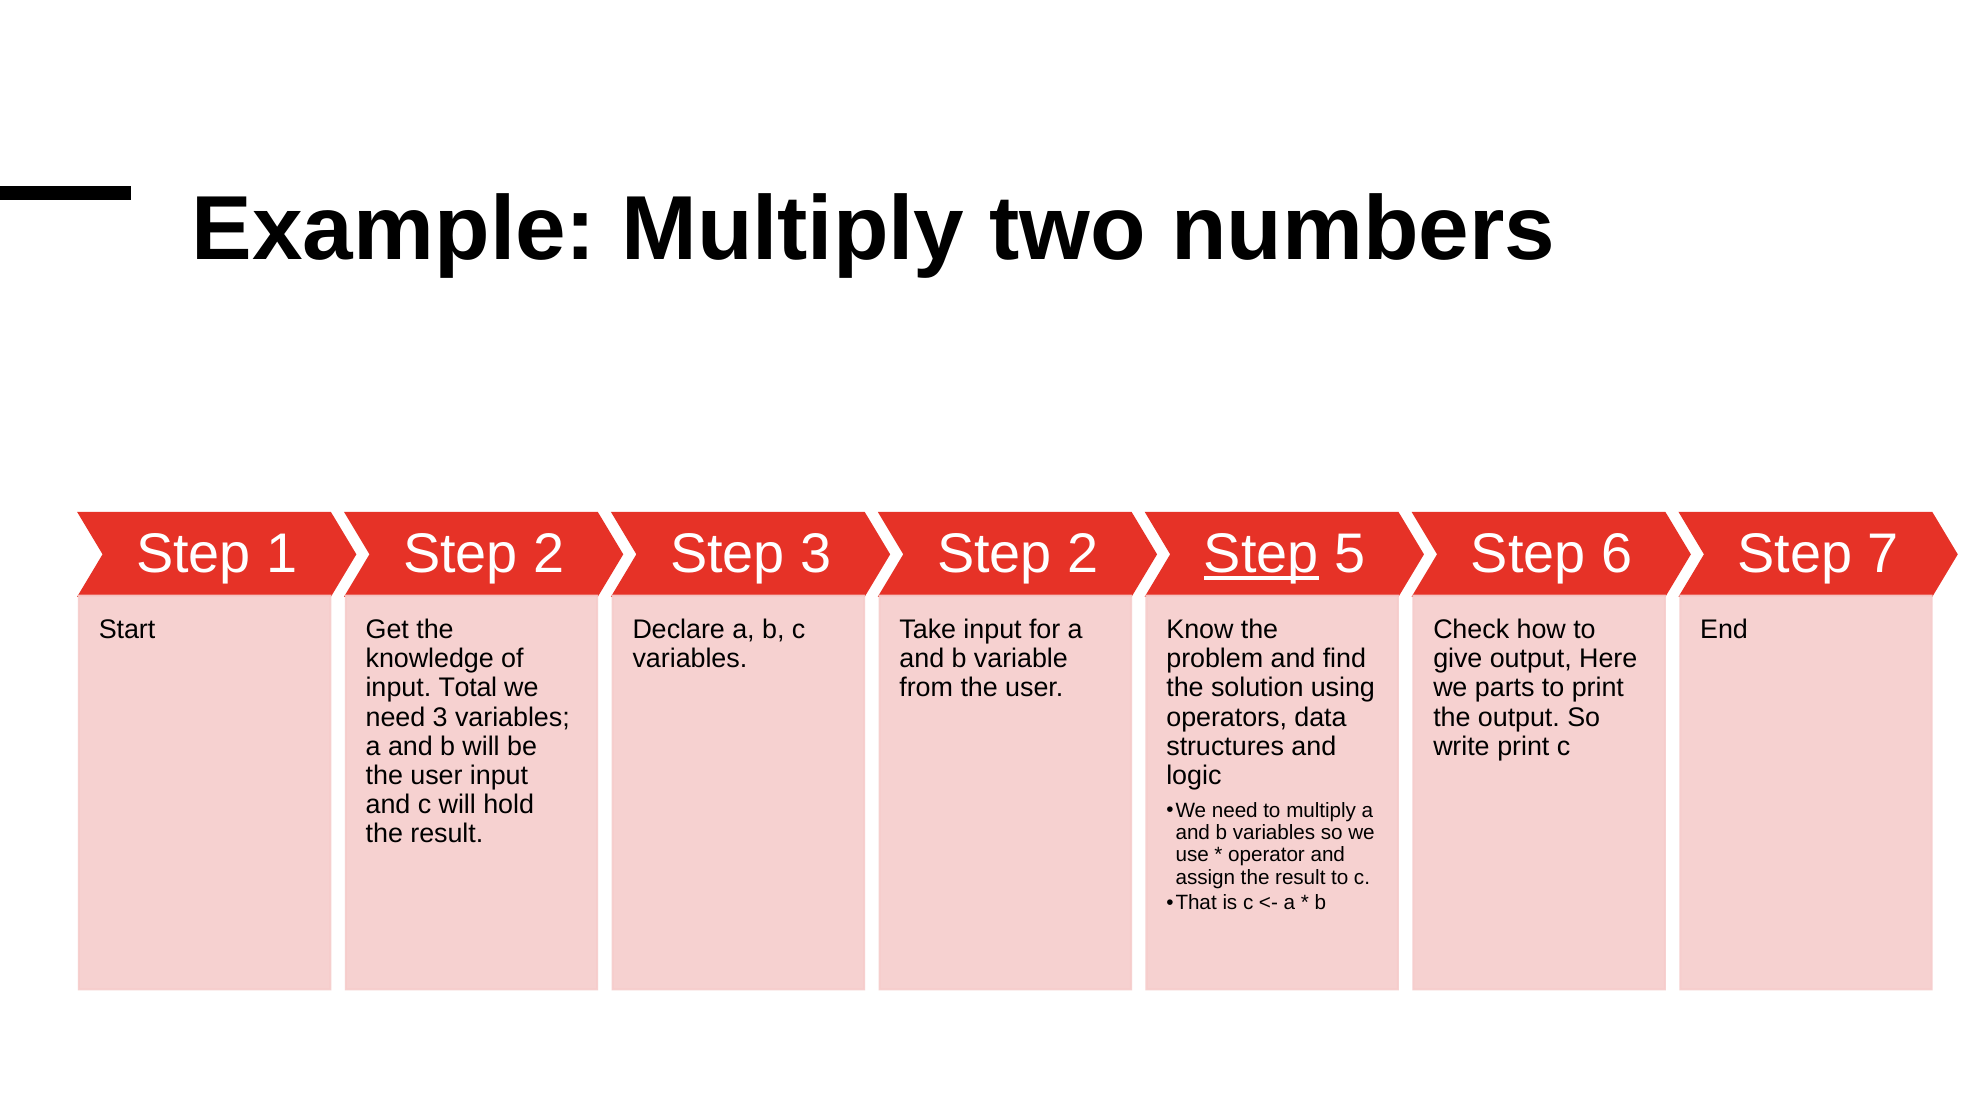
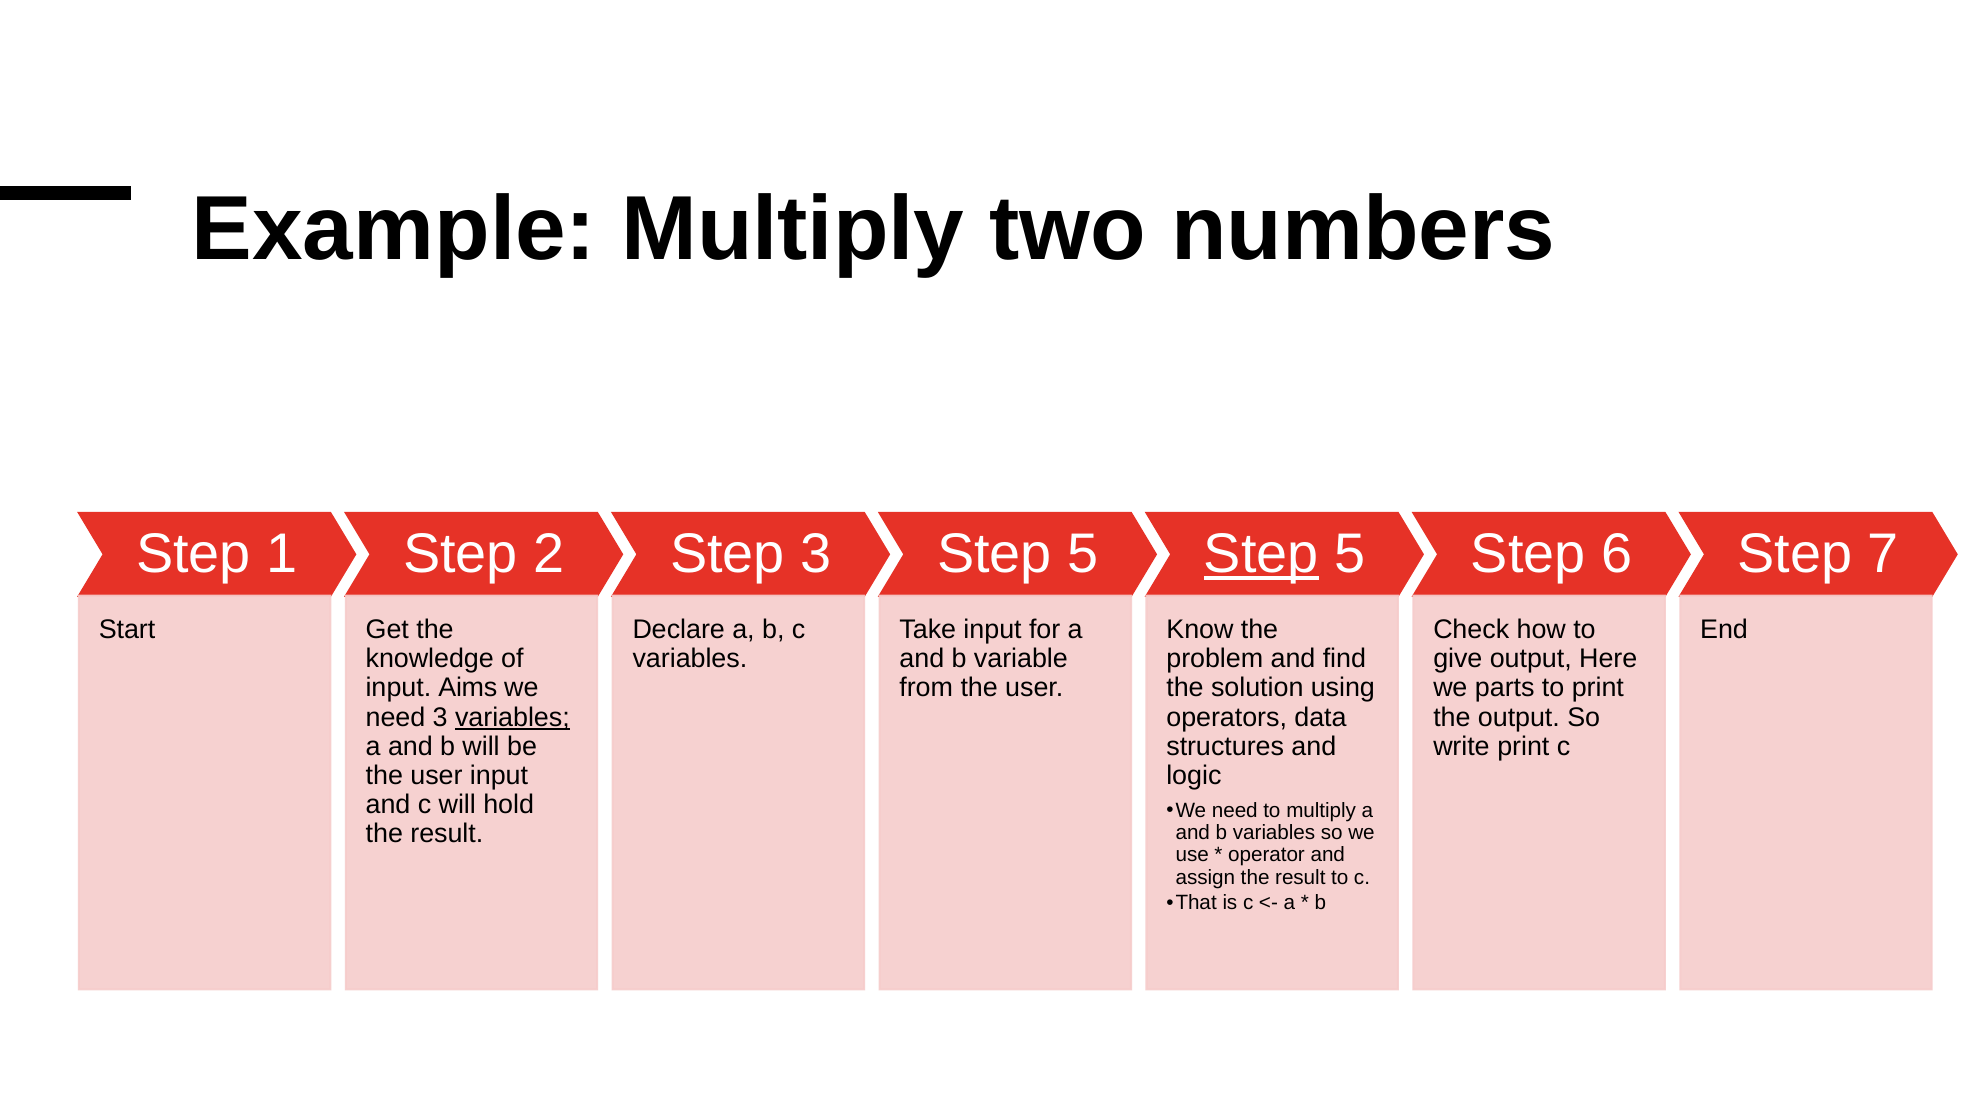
2 at (1083, 554): 2 -> 5
Total: Total -> Aims
variables at (512, 717) underline: none -> present
